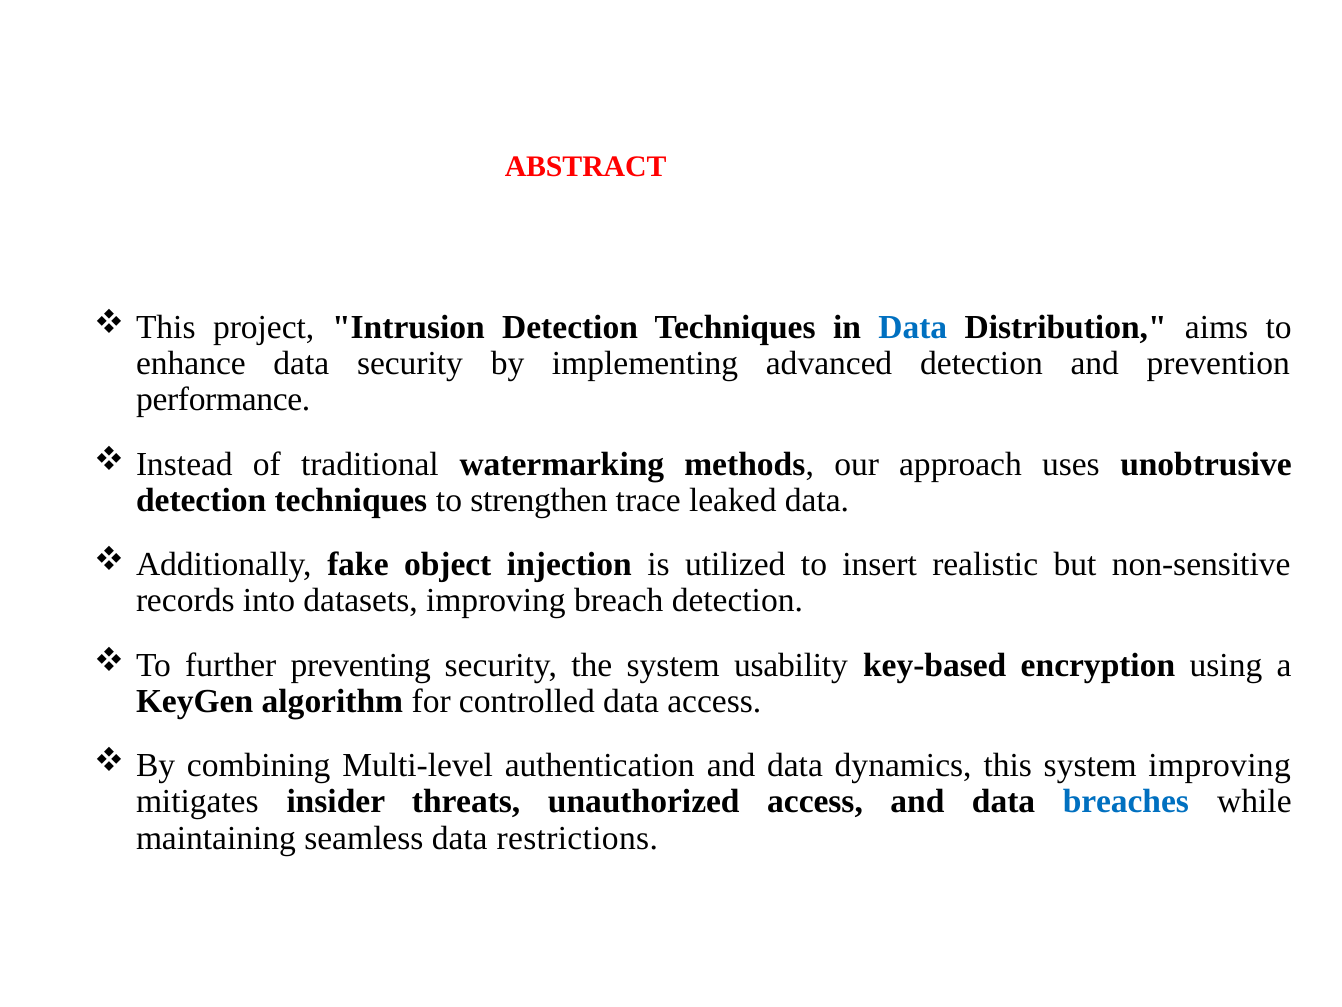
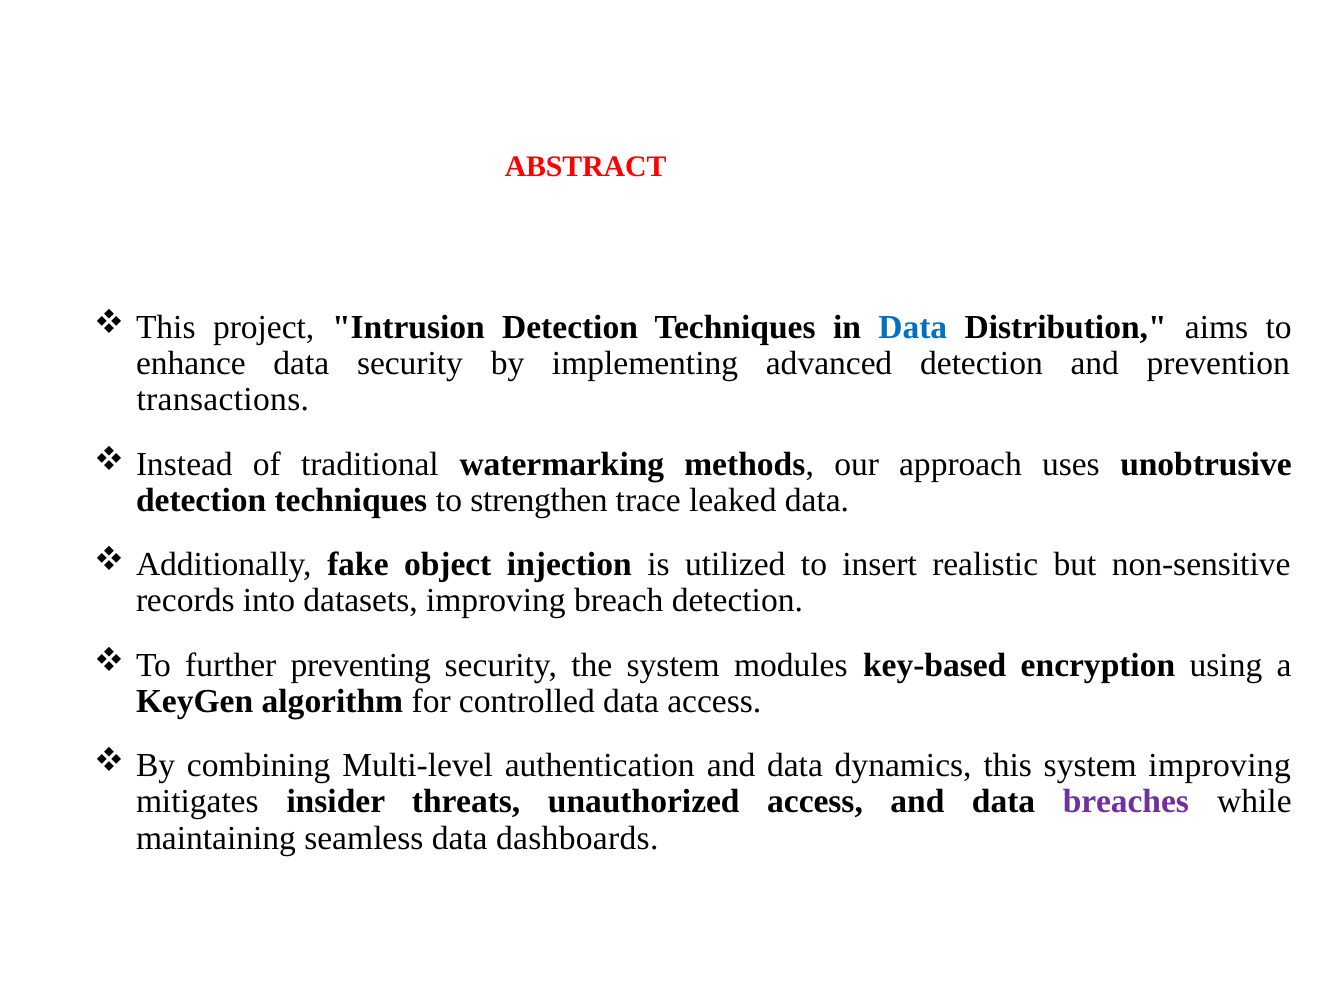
performance: performance -> transactions
usability: usability -> modules
breaches colour: blue -> purple
restrictions: restrictions -> dashboards
